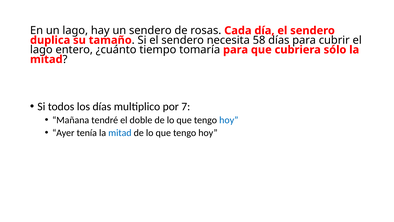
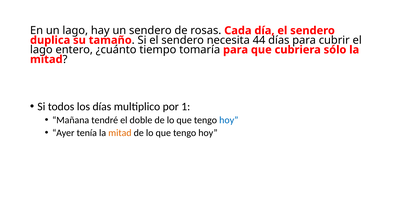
58: 58 -> 44
7: 7 -> 1
mitad at (120, 133) colour: blue -> orange
